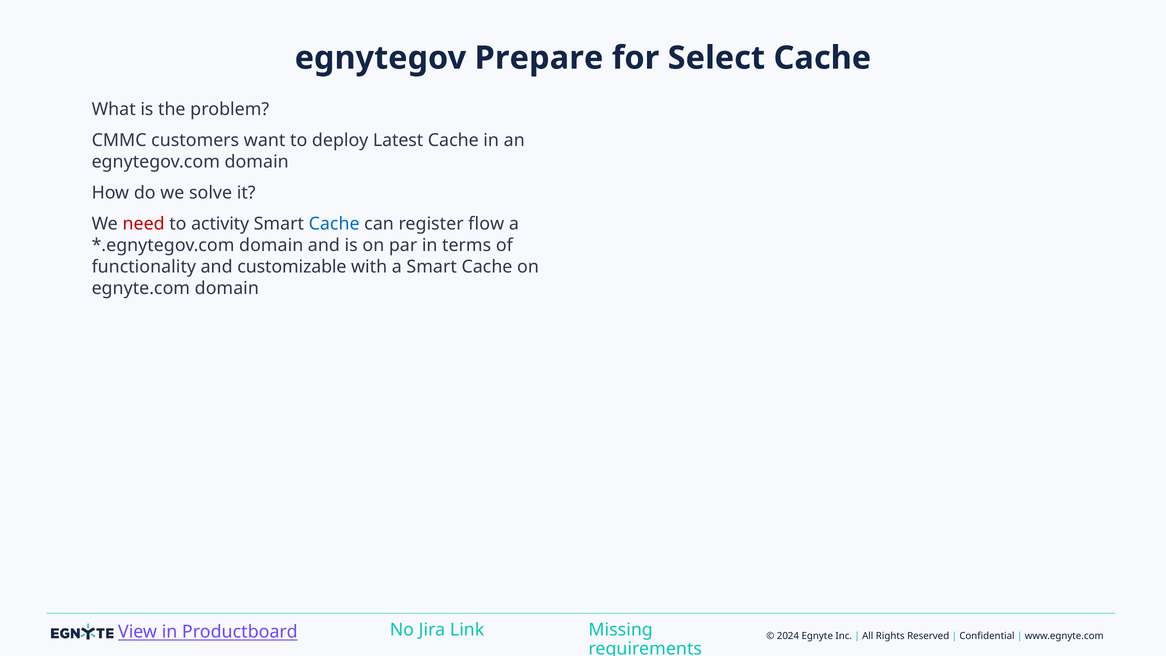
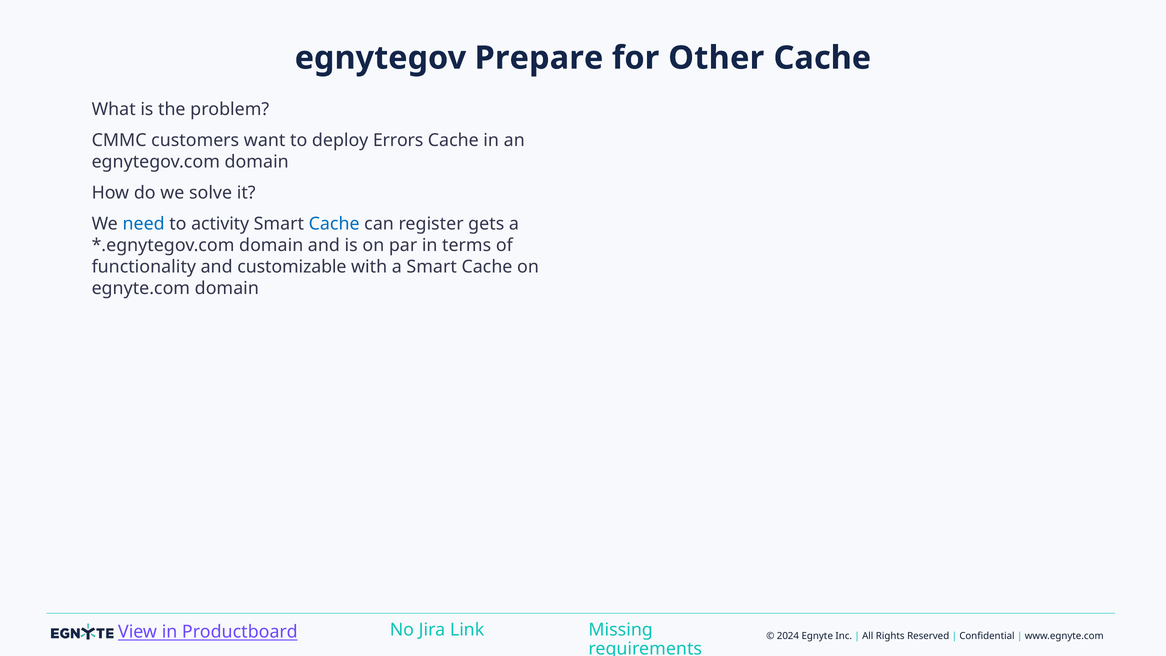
Select: Select -> Other
Latest: Latest -> Errors
need colour: red -> blue
flow: flow -> gets
